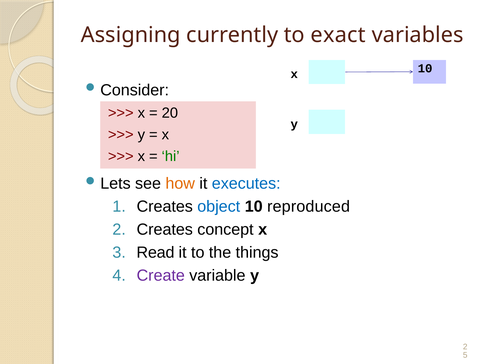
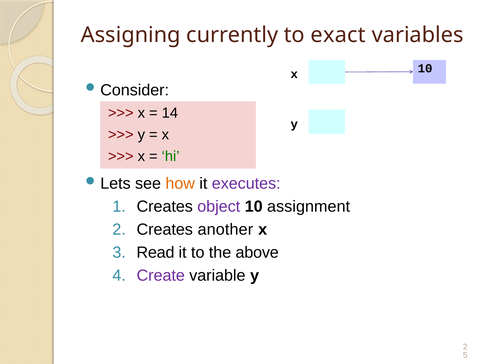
20: 20 -> 14
executes colour: blue -> purple
object colour: blue -> purple
reproduced: reproduced -> assignment
concept: concept -> another
things: things -> above
